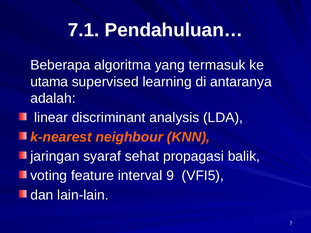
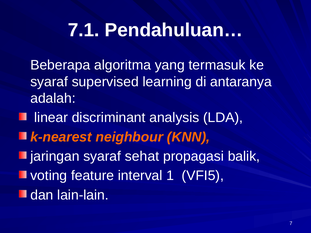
utama at (49, 82): utama -> syaraf
9: 9 -> 1
